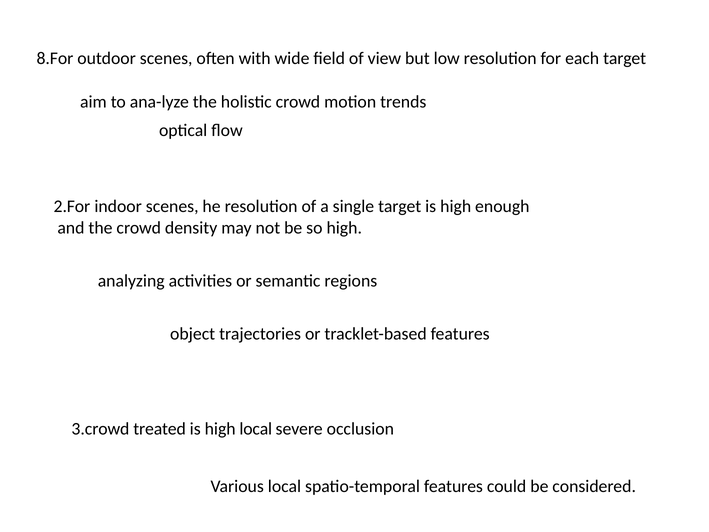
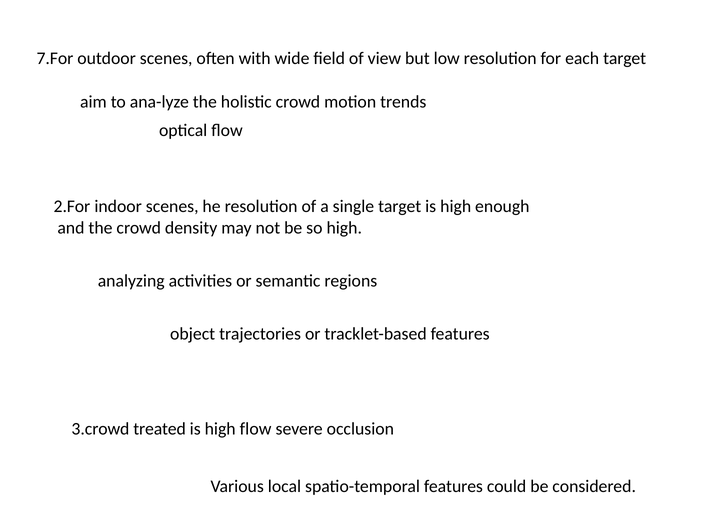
8.For: 8.For -> 7.For
high local: local -> flow
